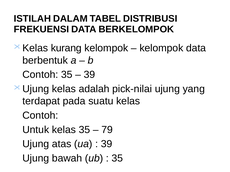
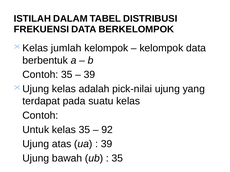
kurang: kurang -> jumlah
79: 79 -> 92
